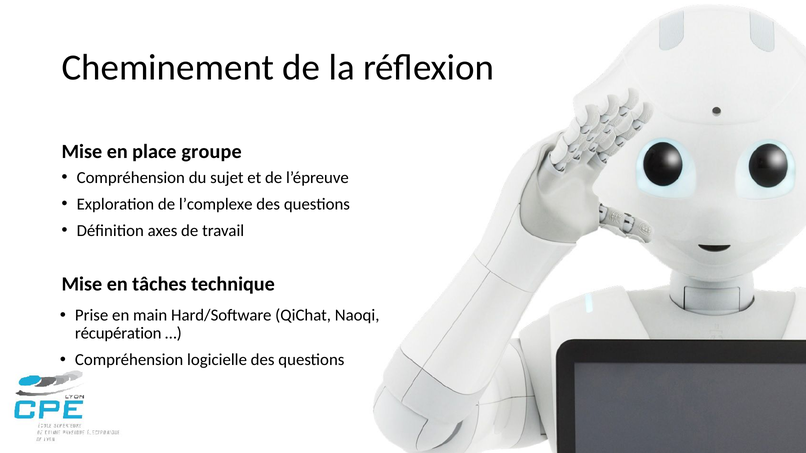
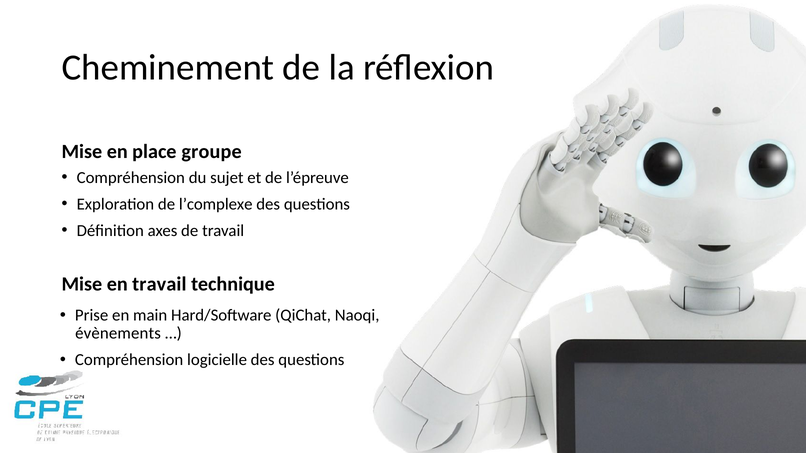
en tâches: tâches -> travail
récupération: récupération -> évènements
